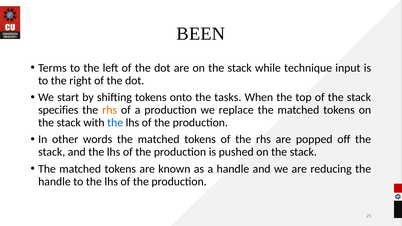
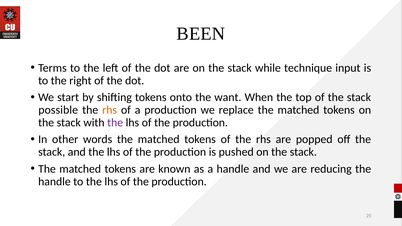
tasks: tasks -> want
specifies: specifies -> possible
the at (115, 123) colour: blue -> purple
